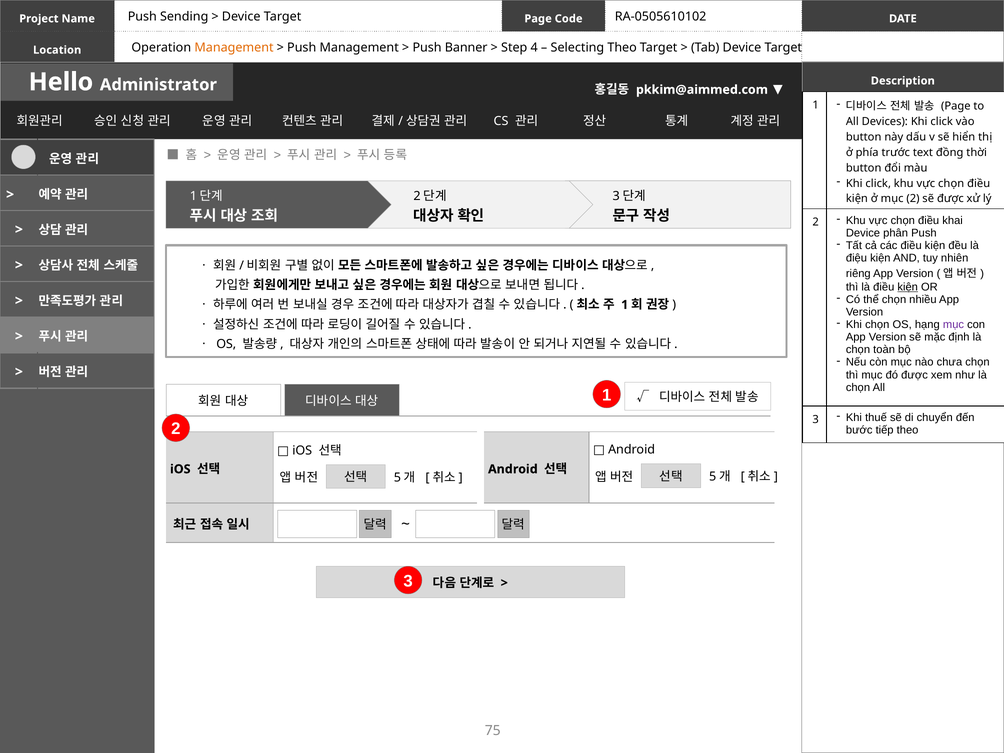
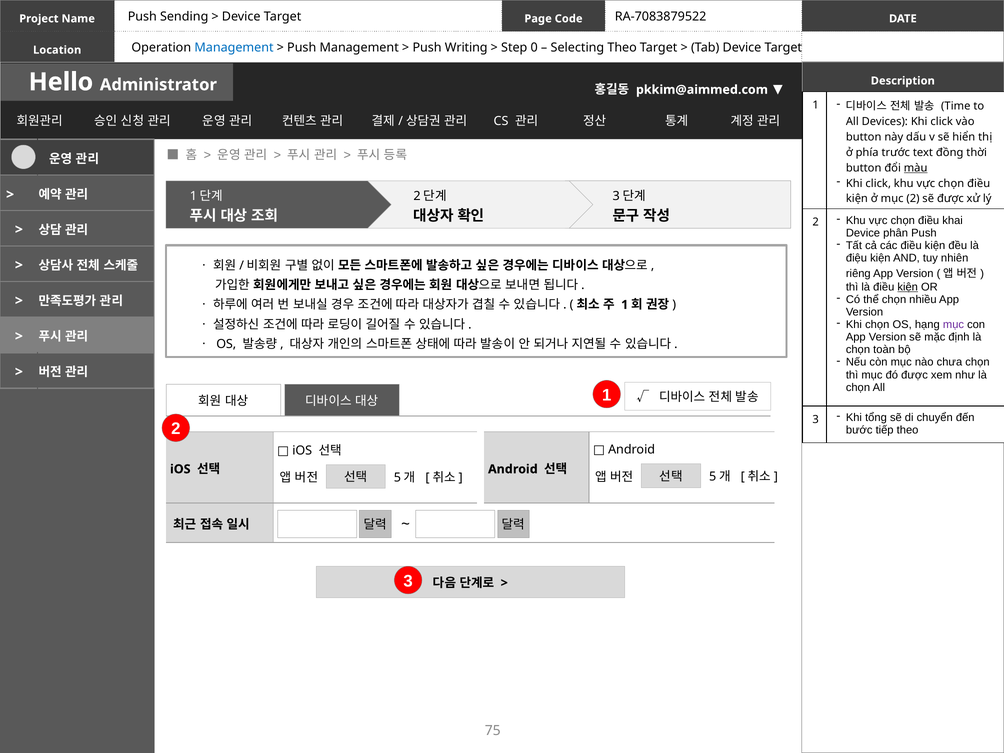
RA-0505610102: RA-0505610102 -> RA-7083879522
Management at (234, 48) colour: orange -> blue
Banner: Banner -> Writing
4: 4 -> 0
Page at (956, 106): Page -> Time
màu underline: none -> present
thuế: thuế -> tổng
